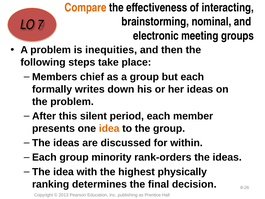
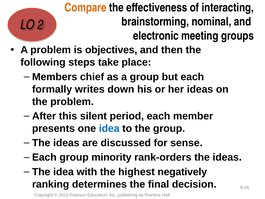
7: 7 -> 2
inequities: inequities -> objectives
idea at (109, 128) colour: orange -> blue
within: within -> sense
physically: physically -> negatively
